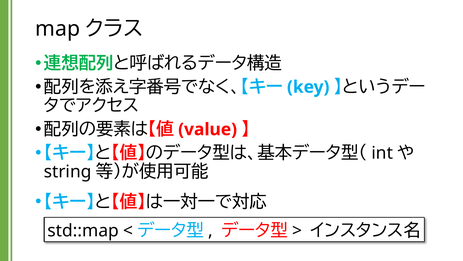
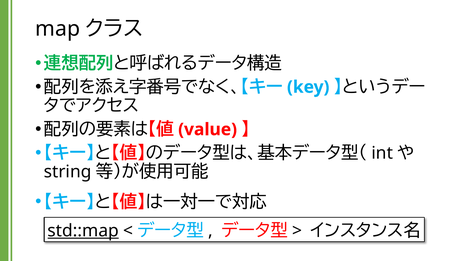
std::map underline: none -> present
